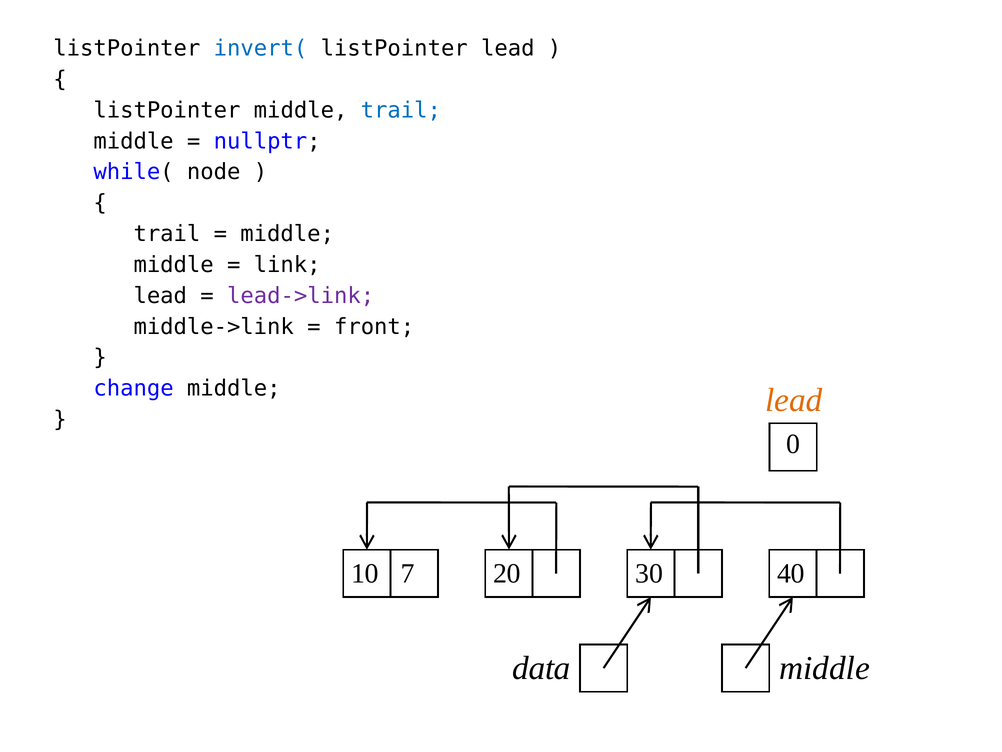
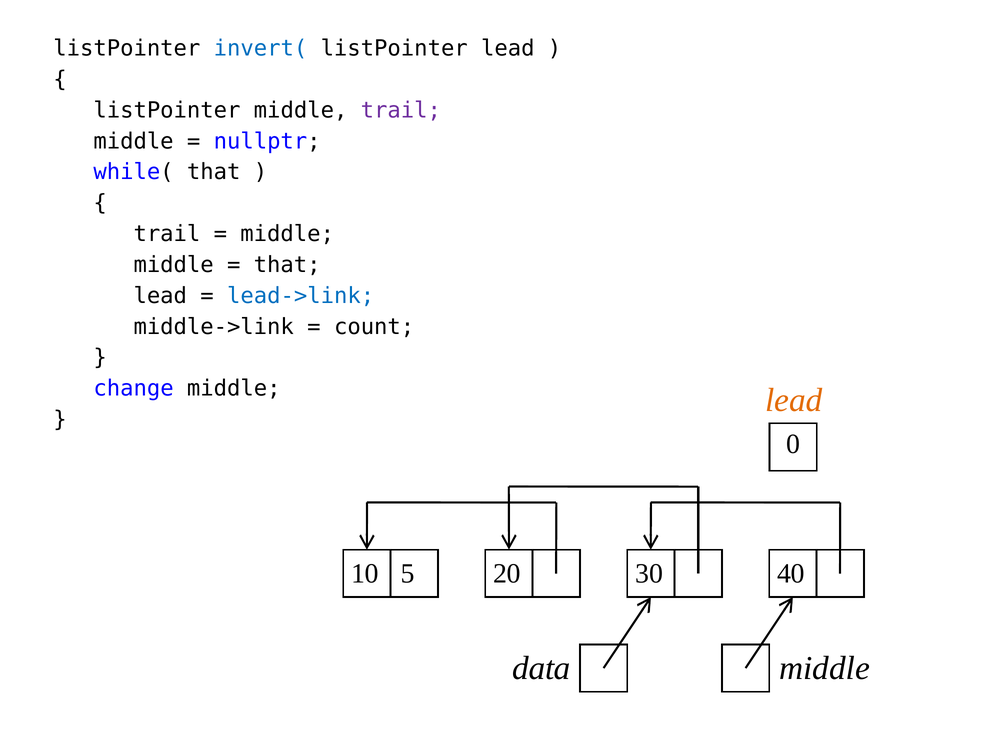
trail at (401, 110) colour: blue -> purple
while( node: node -> that
link at (287, 265): link -> that
lead->link colour: purple -> blue
front: front -> count
7: 7 -> 5
